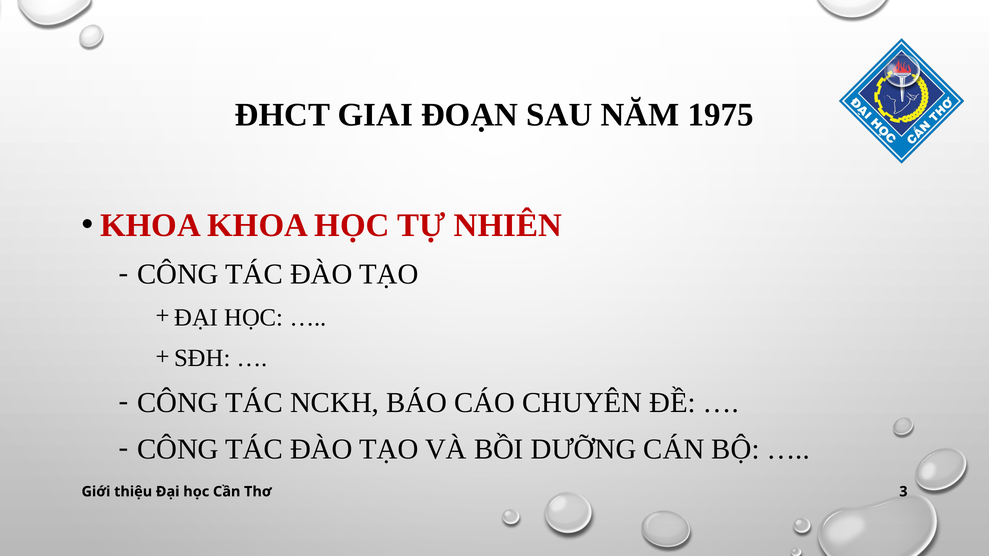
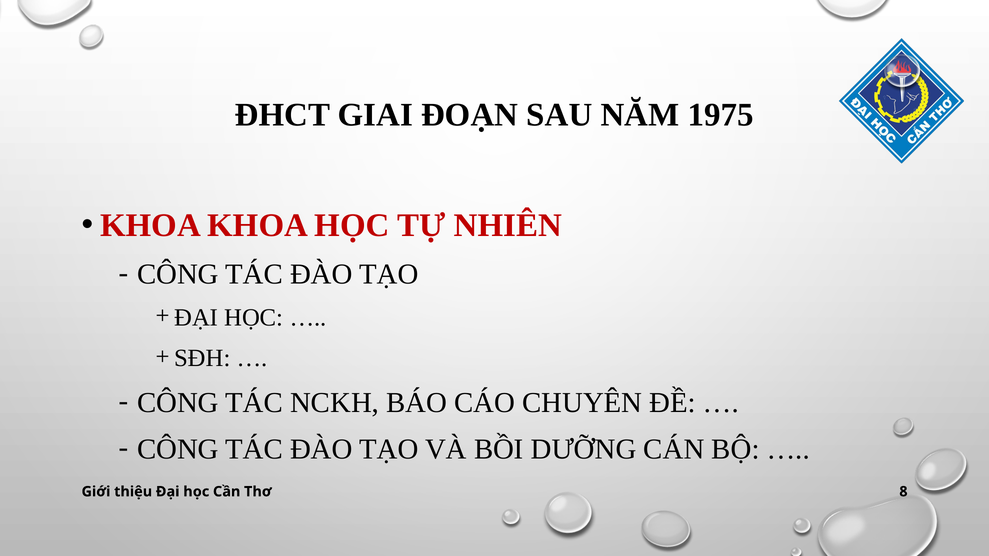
3: 3 -> 8
